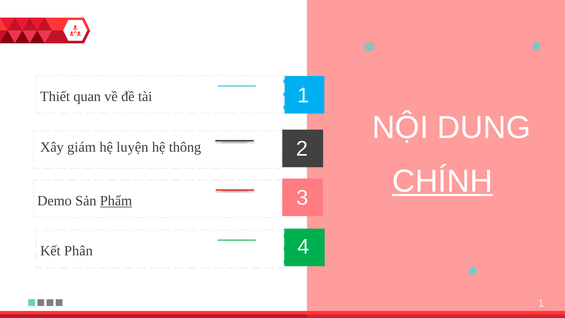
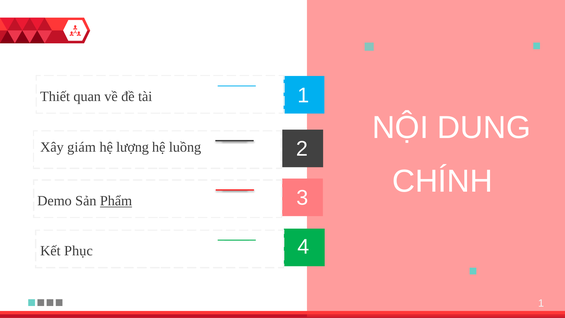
luyện: luyện -> lượng
thông: thông -> luồng
CHÍNH underline: present -> none
Phân: Phân -> Phục
